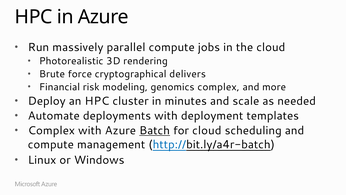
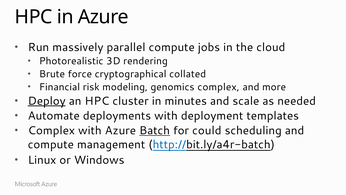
delivers: delivers -> collated
Deploy underline: none -> present
for cloud: cloud -> could
